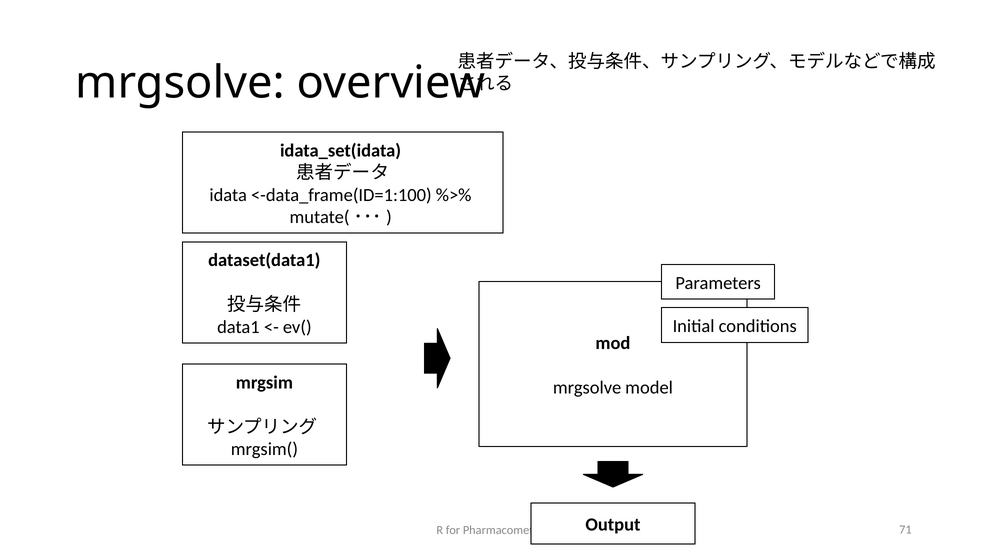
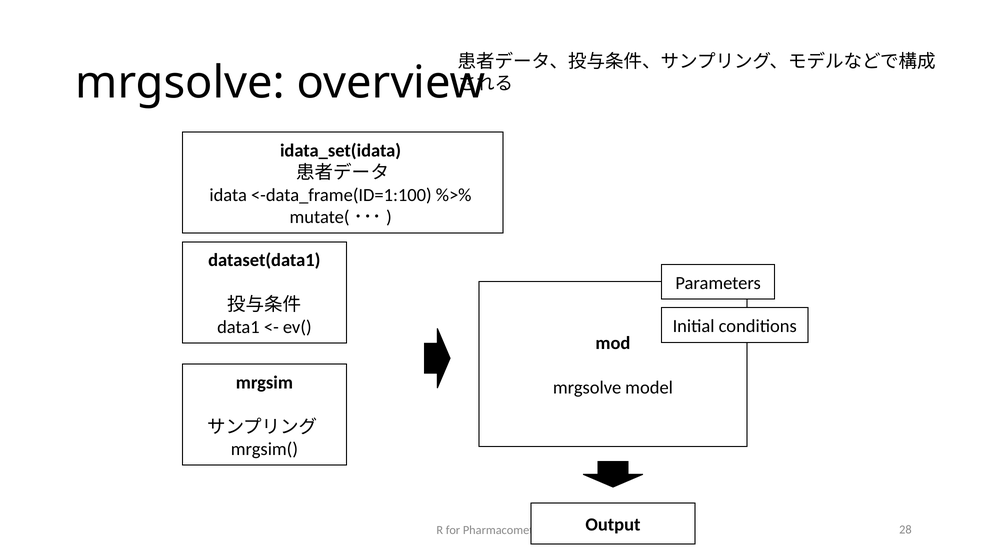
71: 71 -> 28
